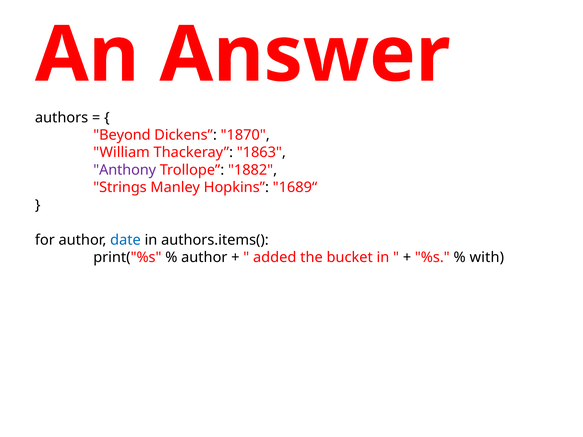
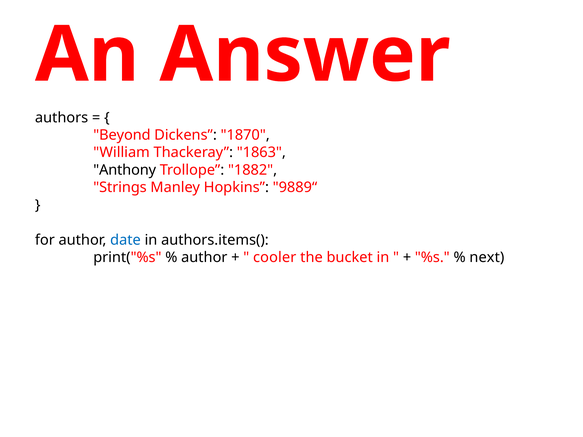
Anthony colour: purple -> black
1689“: 1689“ -> 9889“
added: added -> cooler
with: with -> next
